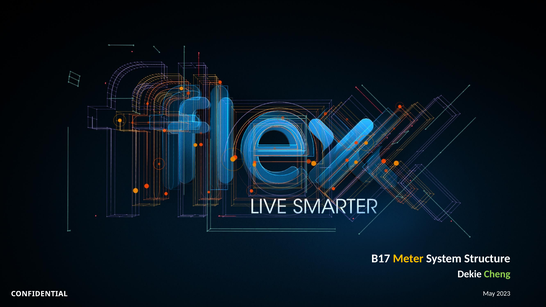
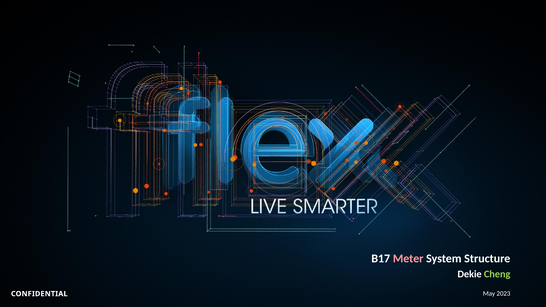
Meter colour: yellow -> pink
